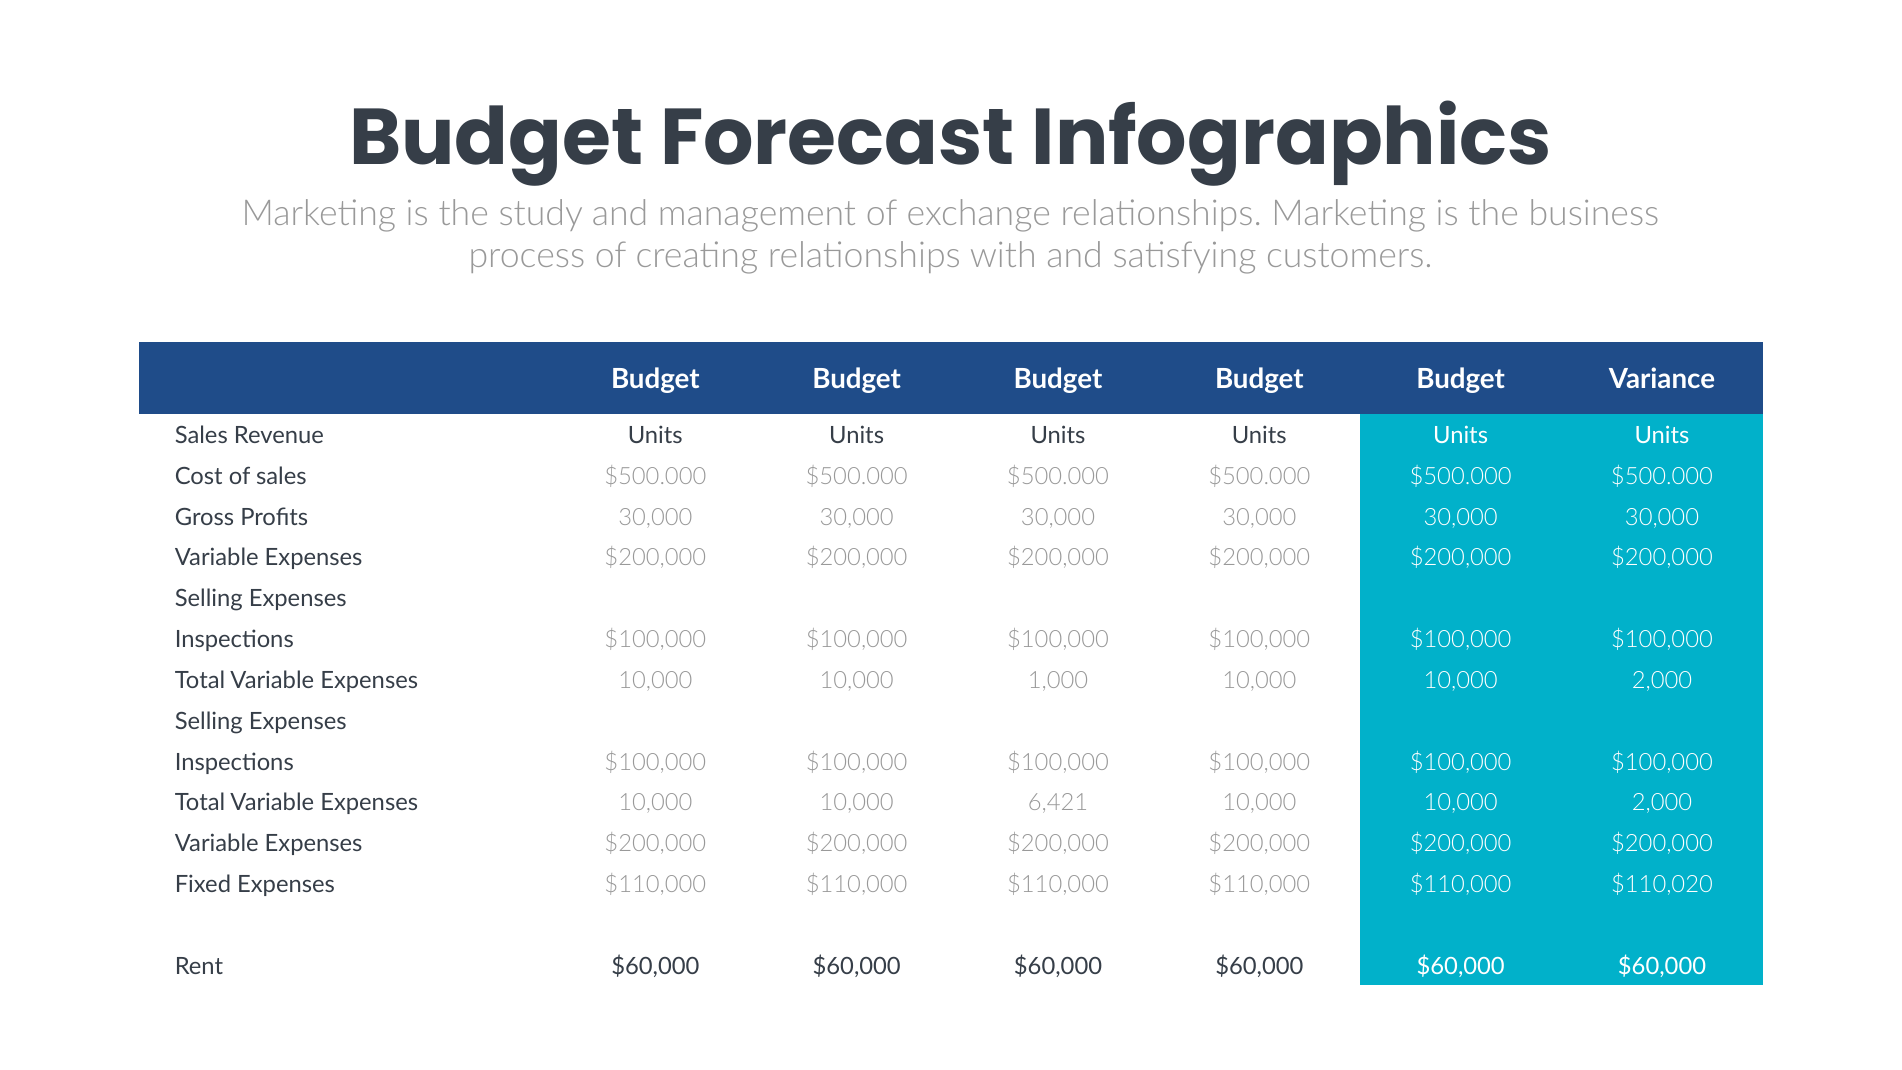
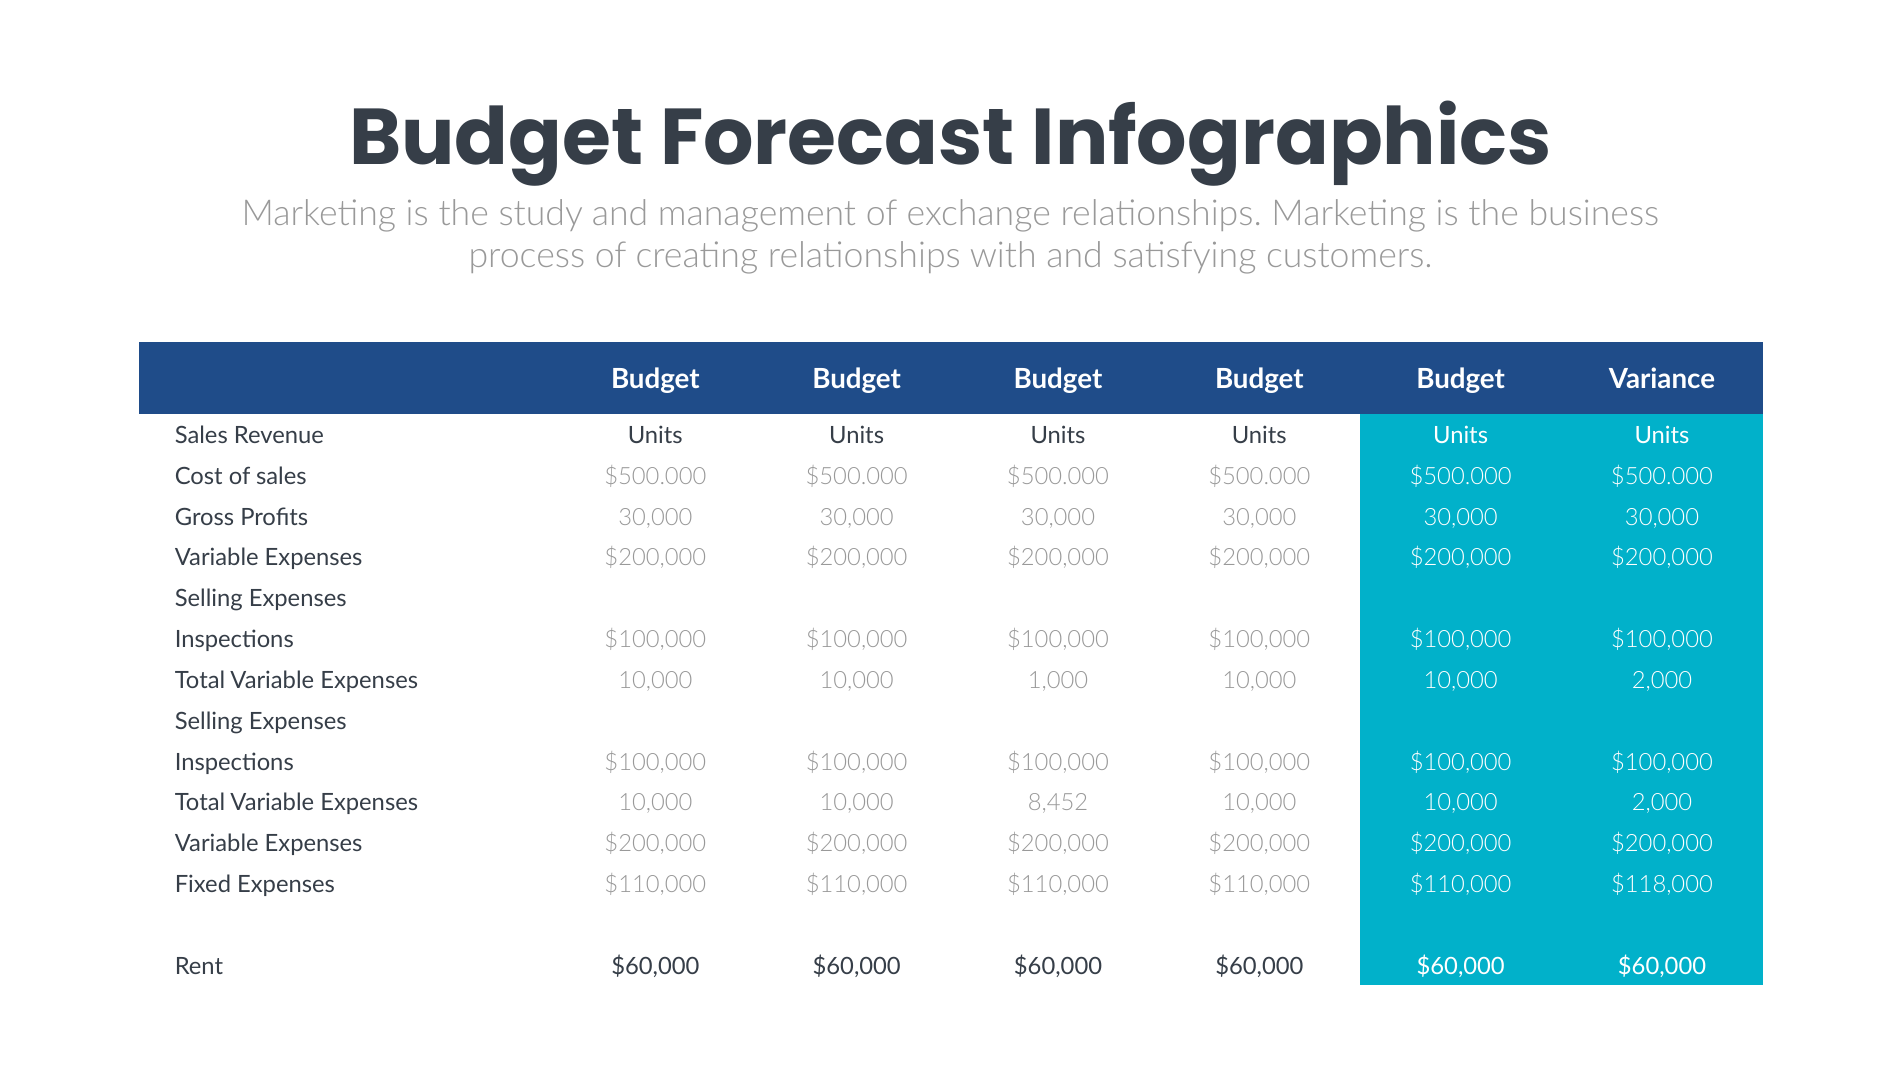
6,421: 6,421 -> 8,452
$110,020: $110,020 -> $118,000
